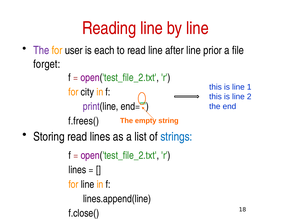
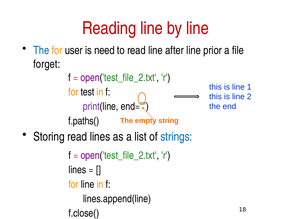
The at (41, 50) colour: purple -> blue
each: each -> need
city: city -> test
f.frees(: f.frees( -> f.paths(
